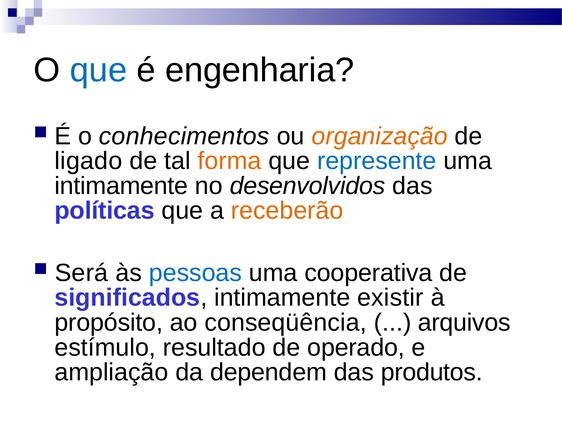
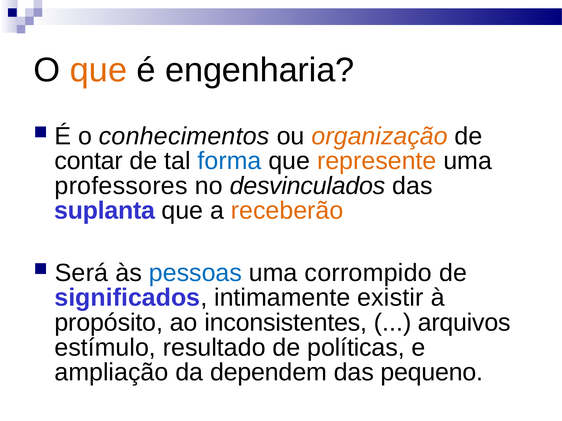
que at (98, 70) colour: blue -> orange
ligado: ligado -> contar
forma colour: orange -> blue
represente colour: blue -> orange
intimamente at (121, 186): intimamente -> professores
desenvolvidos: desenvolvidos -> desvinculados
políticas: políticas -> suplanta
cooperativa: cooperativa -> corrompido
conseqüência: conseqüência -> inconsistentes
operado: operado -> políticas
produtos: produtos -> pequeno
